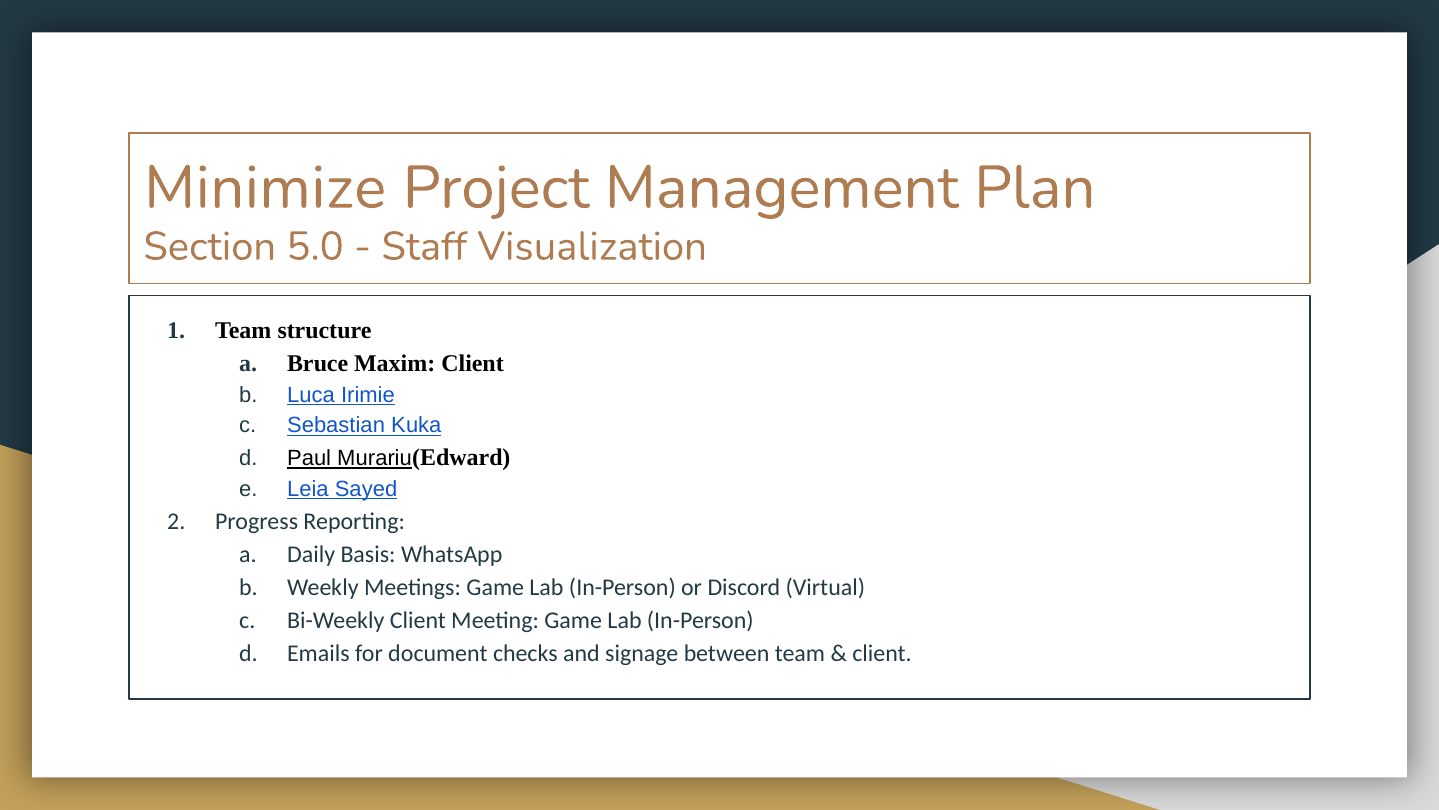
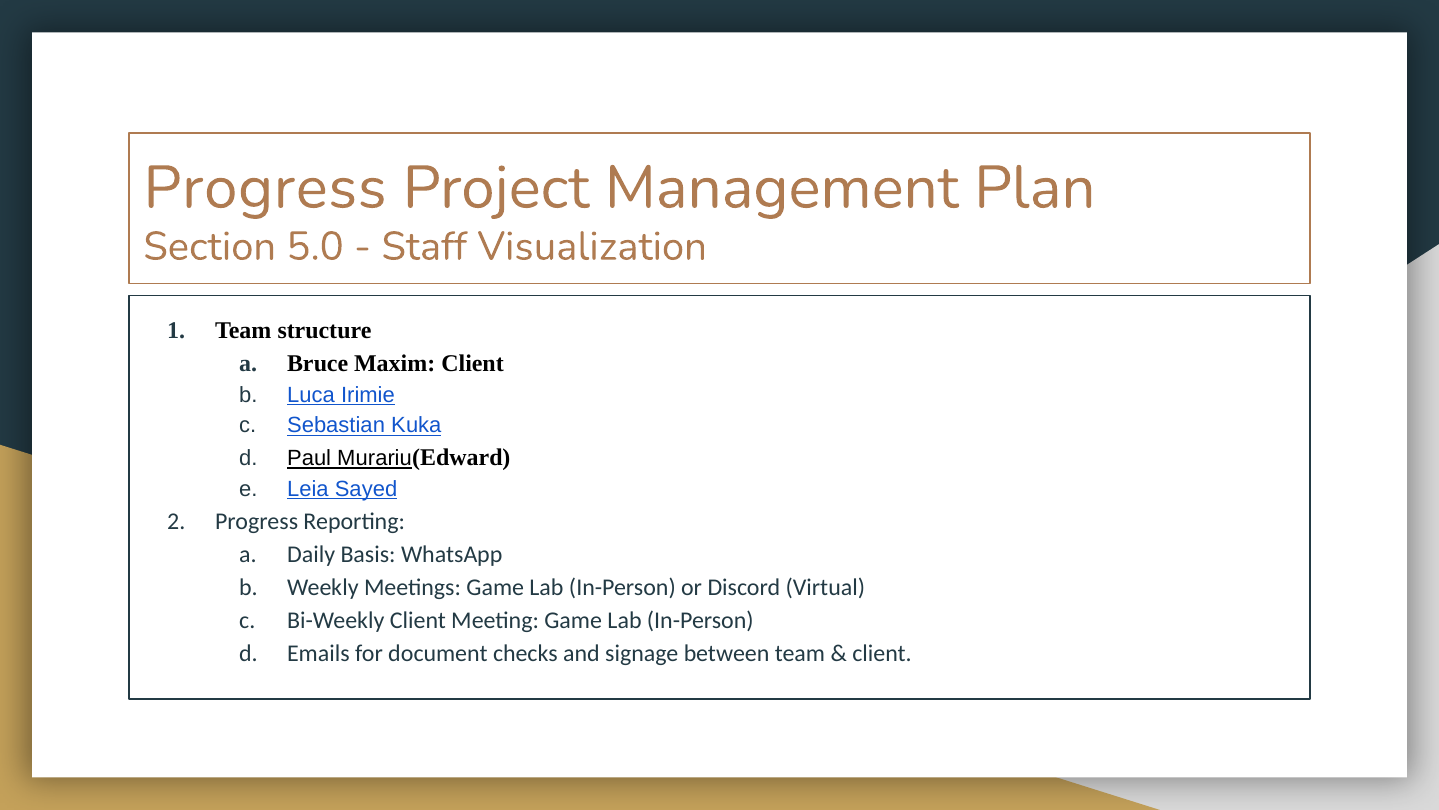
Minimize at (265, 188): Minimize -> Progress
